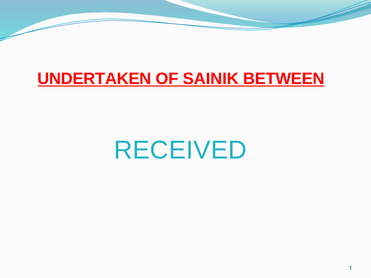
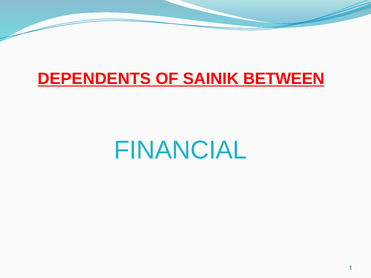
UNDERTAKEN: UNDERTAKEN -> DEPENDENTS
RECEIVED: RECEIVED -> FINANCIAL
